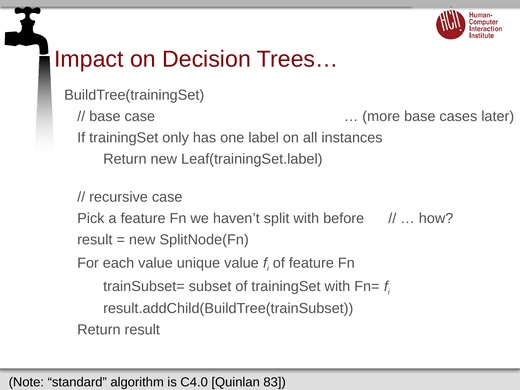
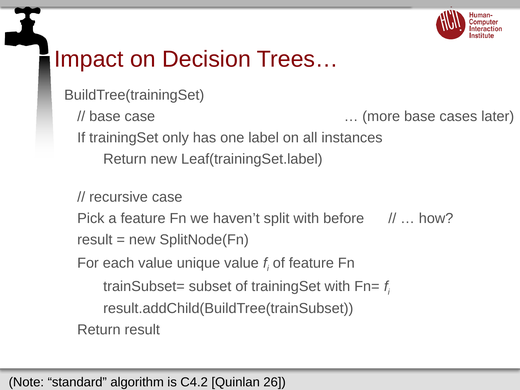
C4.0: C4.0 -> C4.2
83: 83 -> 26
